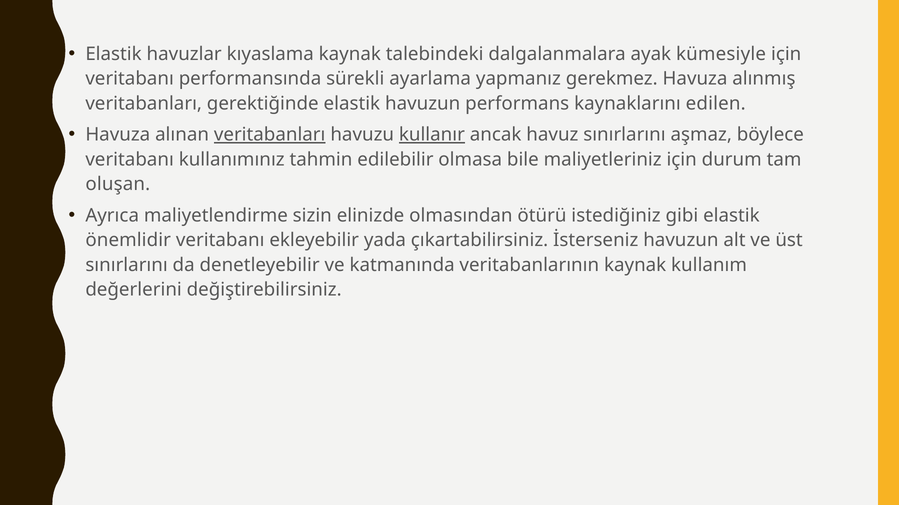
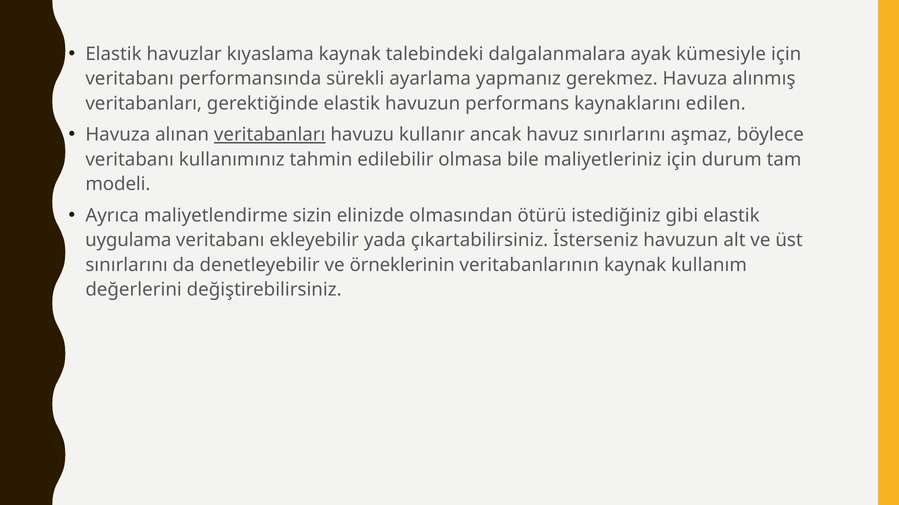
kullanır underline: present -> none
oluşan: oluşan -> modeli
önemlidir: önemlidir -> uygulama
katmanında: katmanında -> örneklerinin
